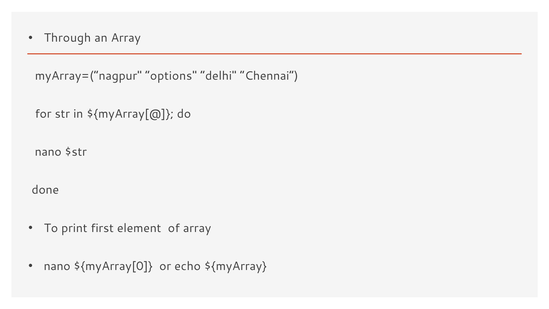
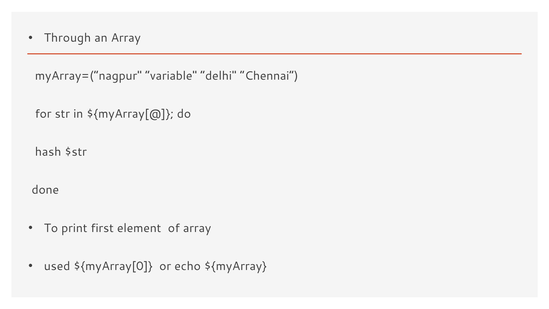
options: options -> variable
nano at (48, 152): nano -> hash
nano at (57, 266): nano -> used
